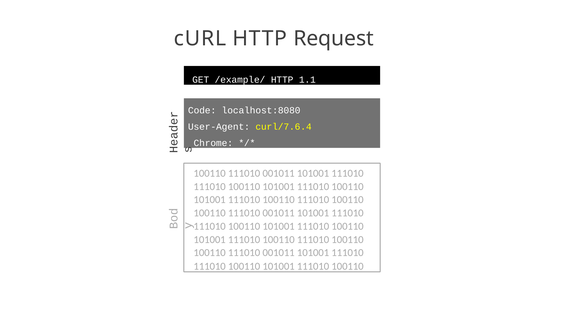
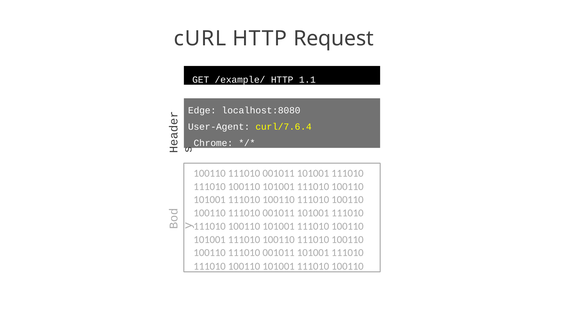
Code: Code -> Edge
